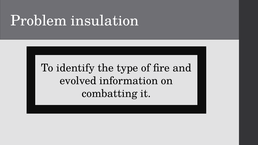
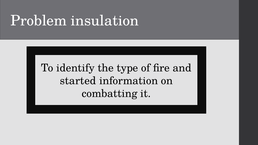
evolved: evolved -> started
